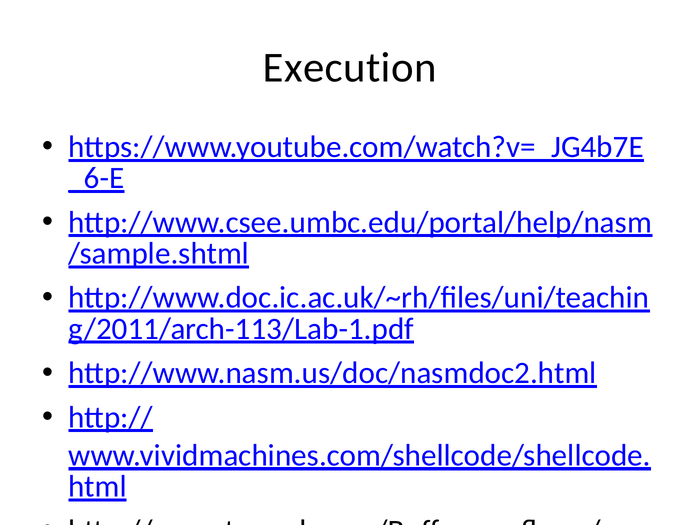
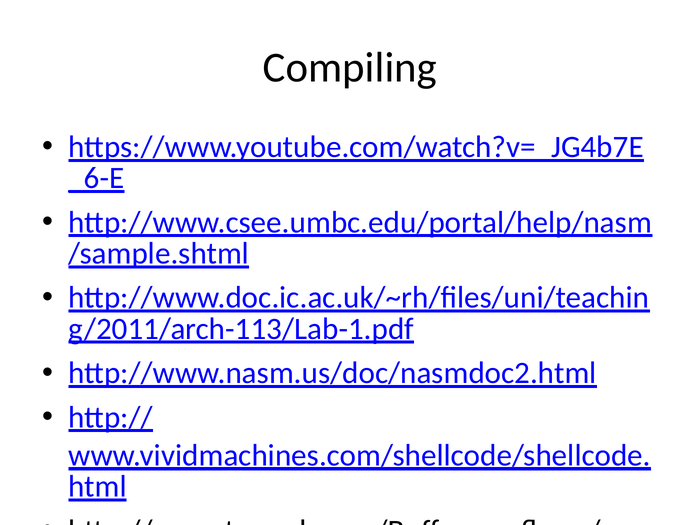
Execution: Execution -> Compiling
